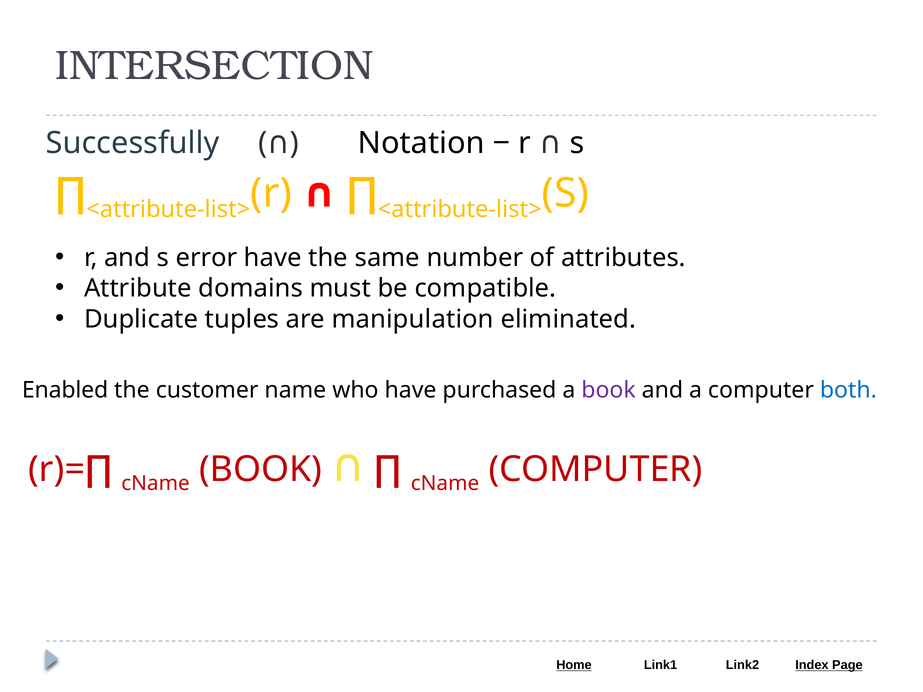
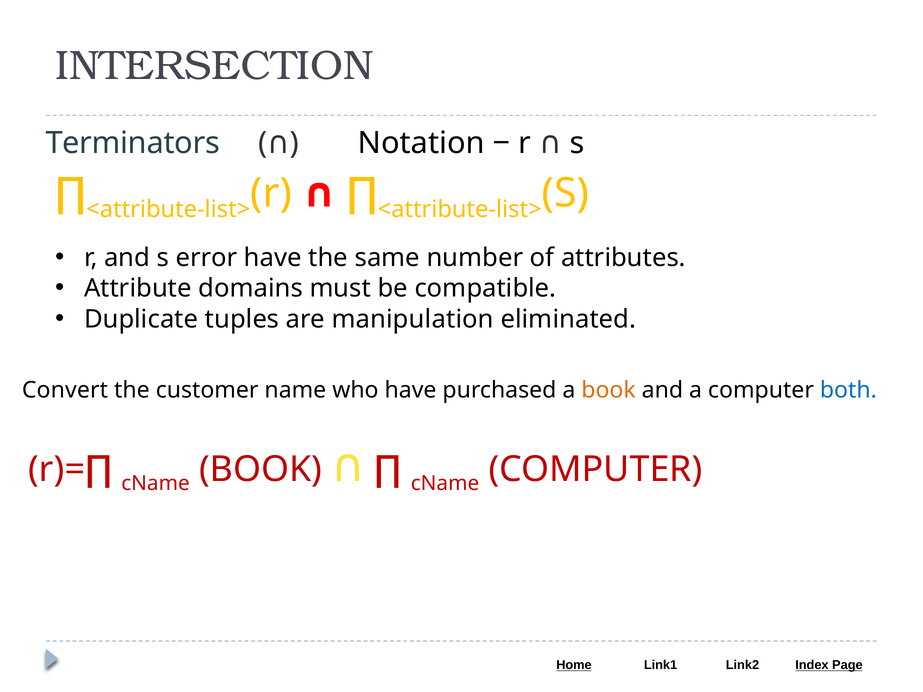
Successfully: Successfully -> Terminators
Enabled: Enabled -> Convert
book at (609, 390) colour: purple -> orange
